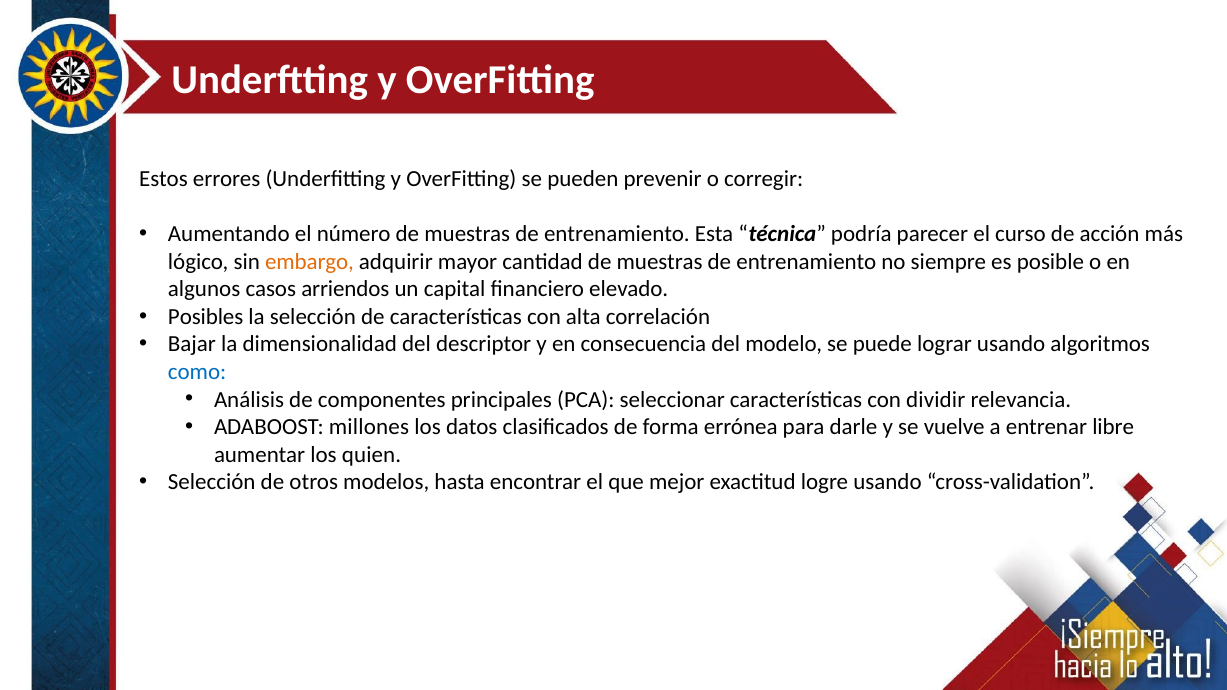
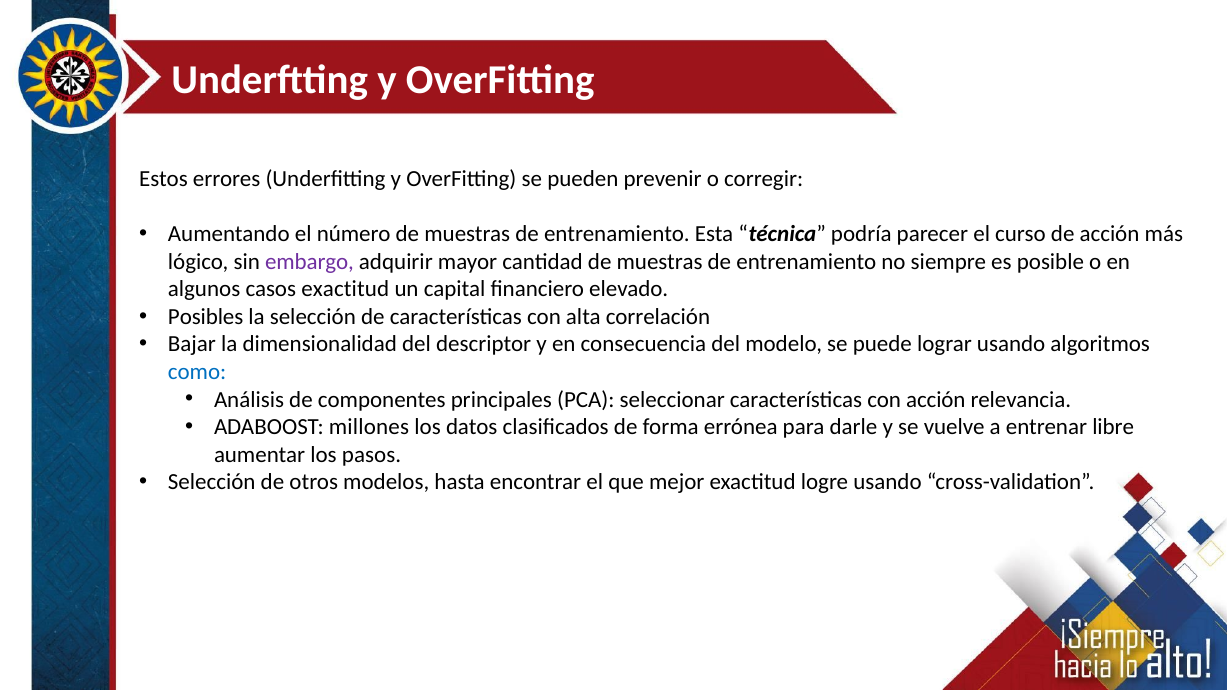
embargo colour: orange -> purple
casos arriendos: arriendos -> exactitud
con dividir: dividir -> acción
quien: quien -> pasos
